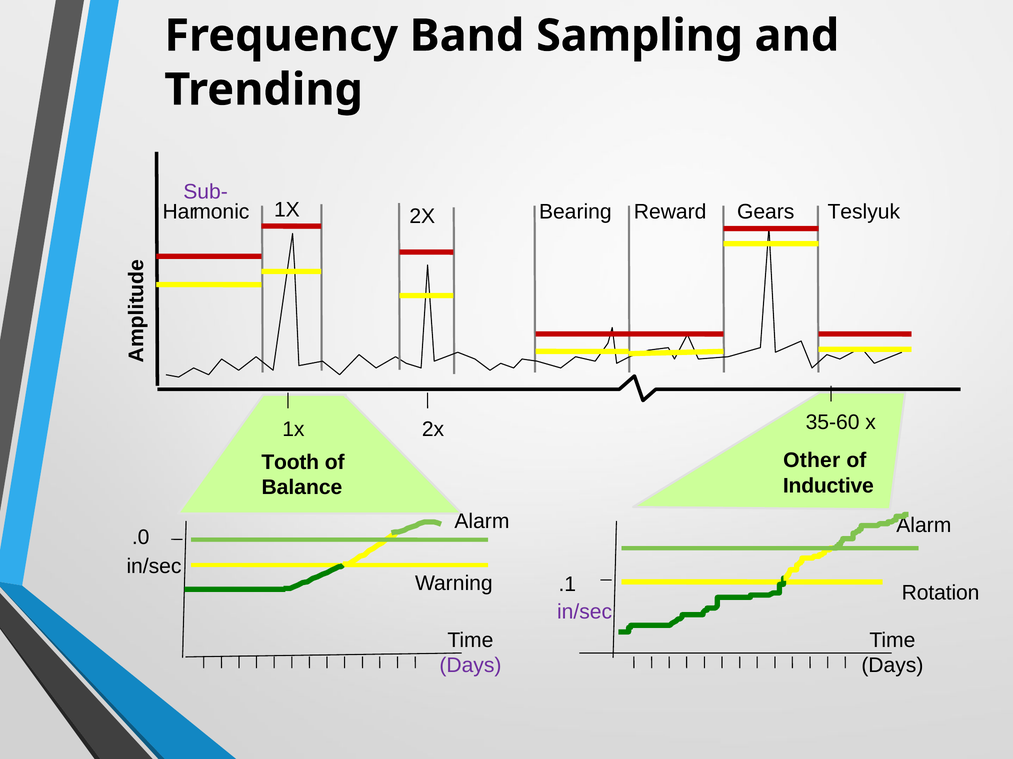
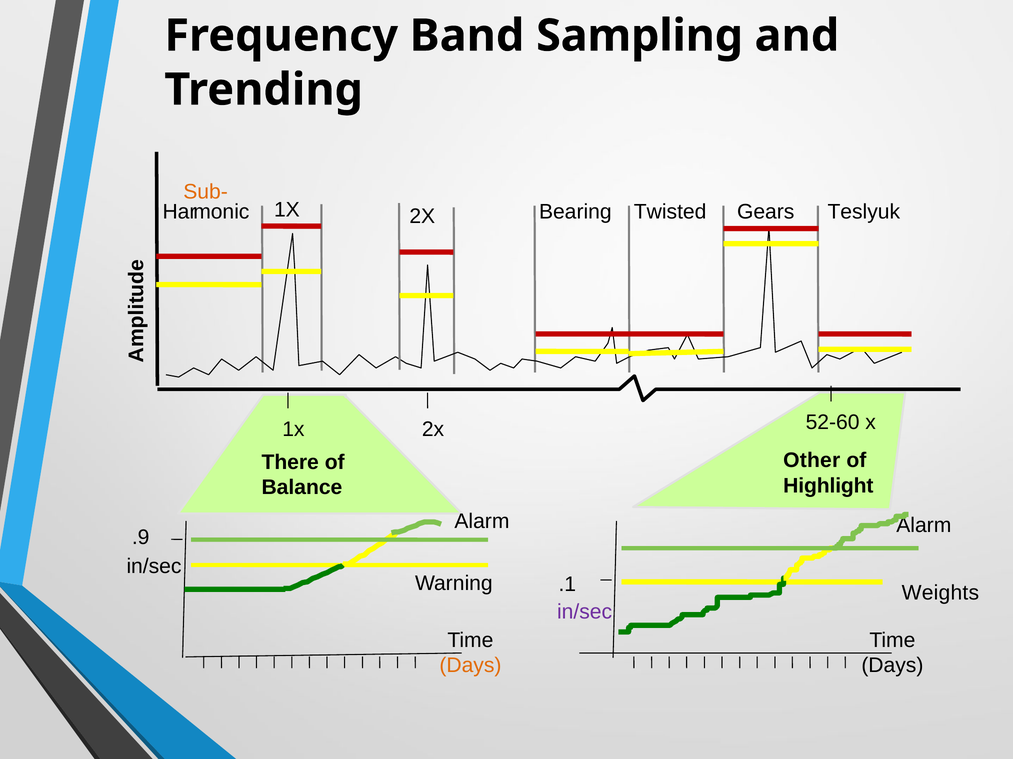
Sub- colour: purple -> orange
Reward: Reward -> Twisted
35-60: 35-60 -> 52-60
Tooth: Tooth -> There
Inductive: Inductive -> Highlight
.0: .0 -> .9
Rotation: Rotation -> Weights
Days at (470, 666) colour: purple -> orange
